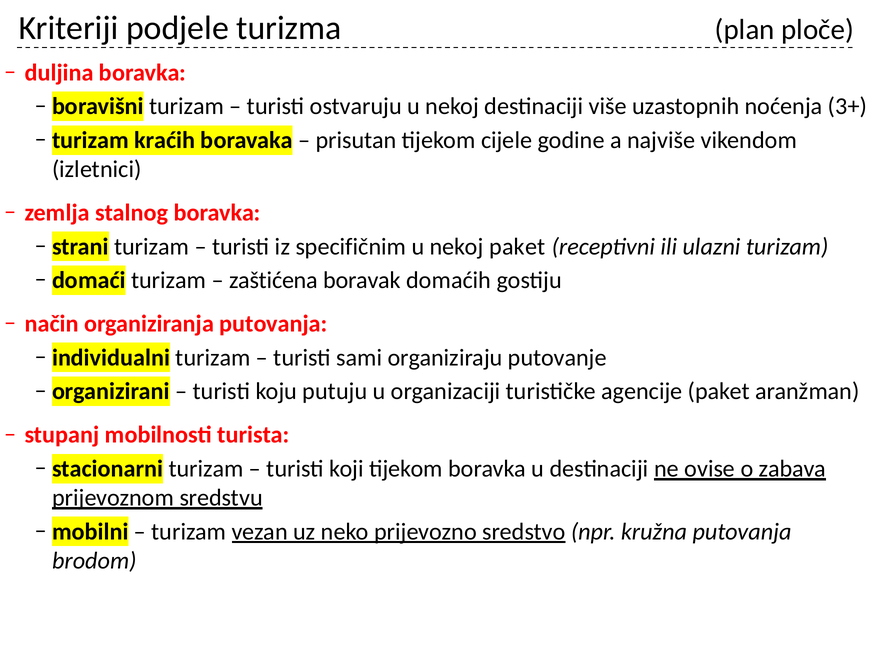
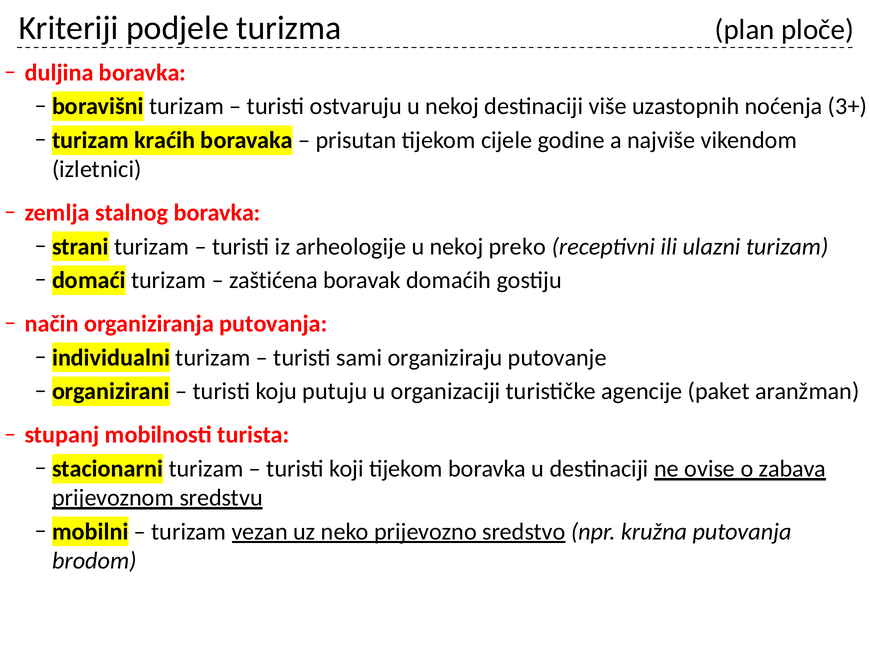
specifičnim: specifičnim -> arheologije
nekoj paket: paket -> preko
